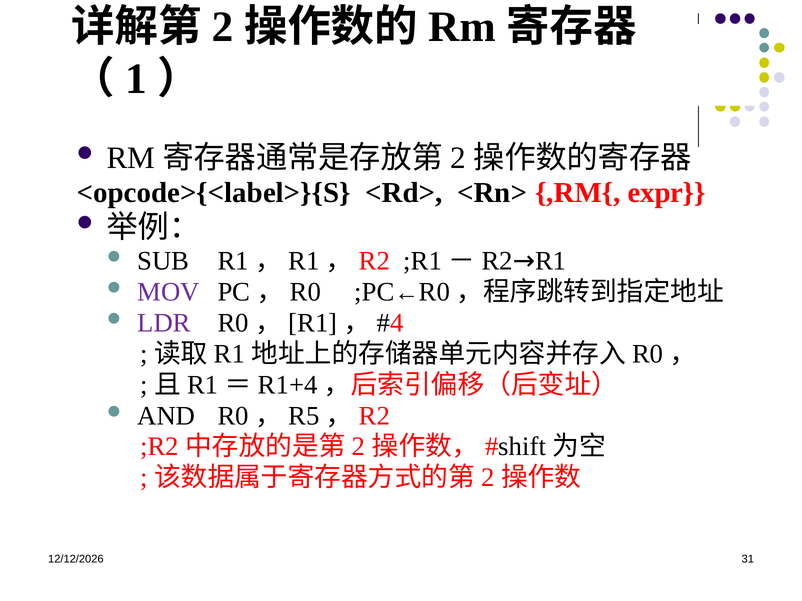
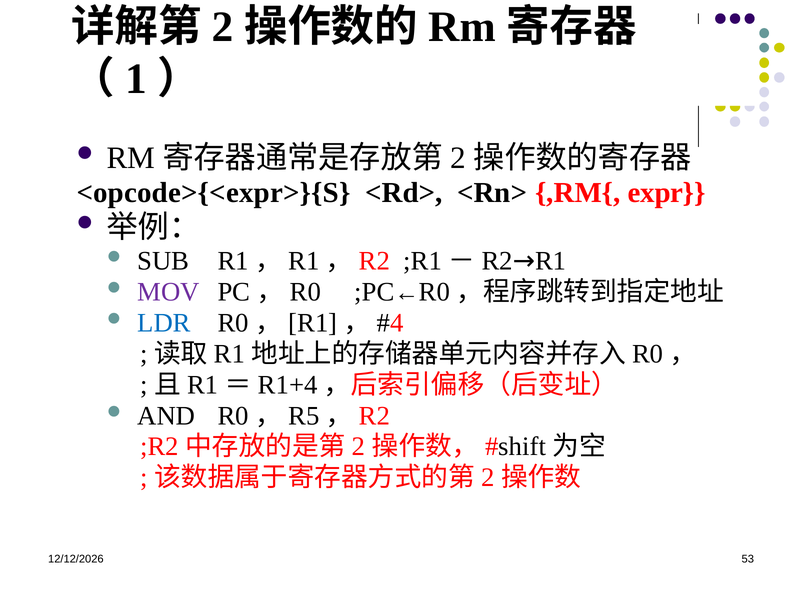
<opcode>{<label>}{S: <opcode>{<label>}{S -> <opcode>{<expr>}{S
LDR colour: purple -> blue
31: 31 -> 53
